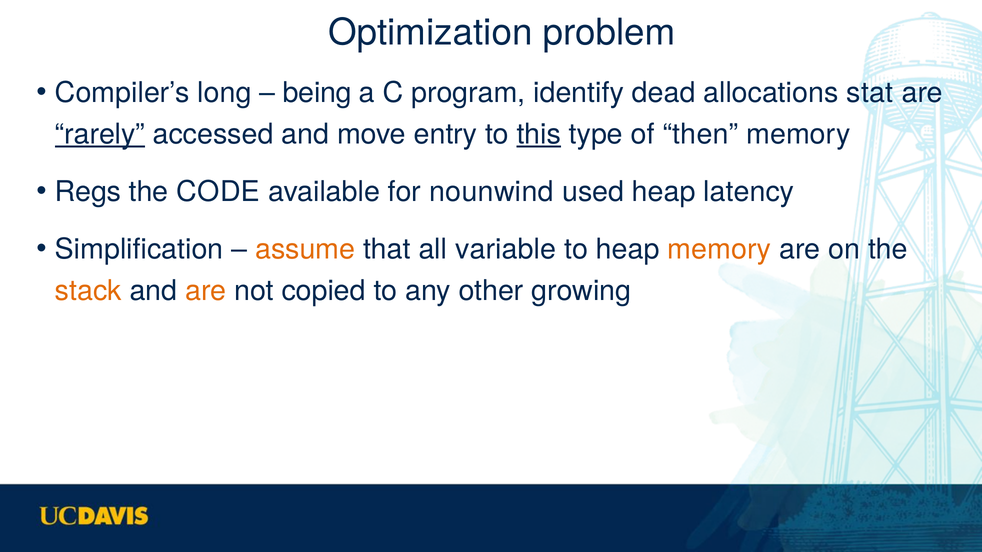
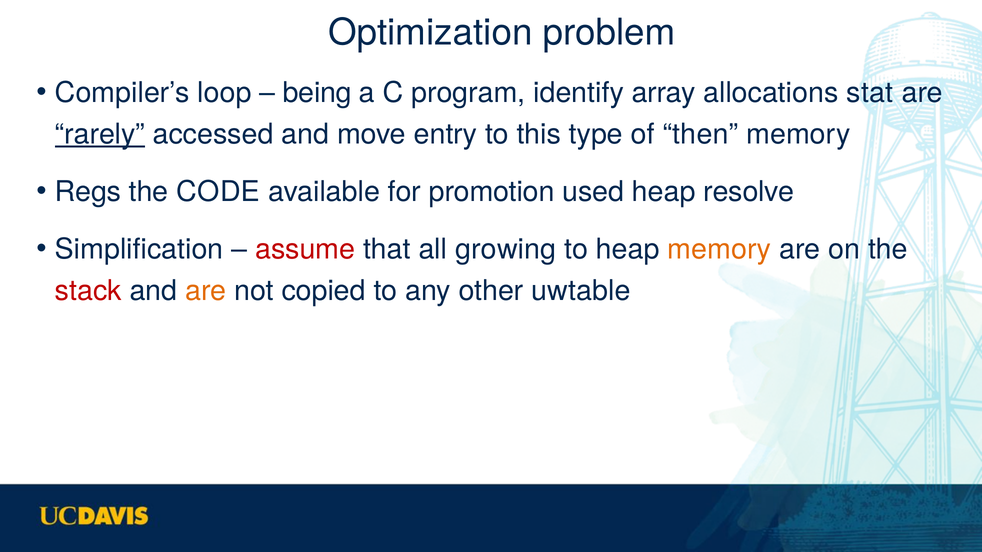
long: long -> loop
dead: dead -> array
this underline: present -> none
nounwind: nounwind -> promotion
latency: latency -> resolve
assume colour: orange -> red
variable: variable -> growing
stack colour: orange -> red
growing: growing -> uwtable
